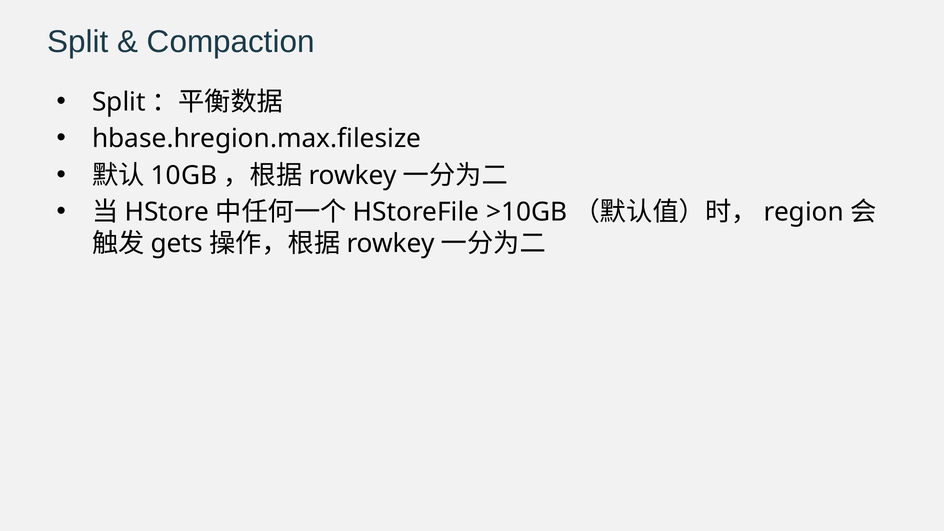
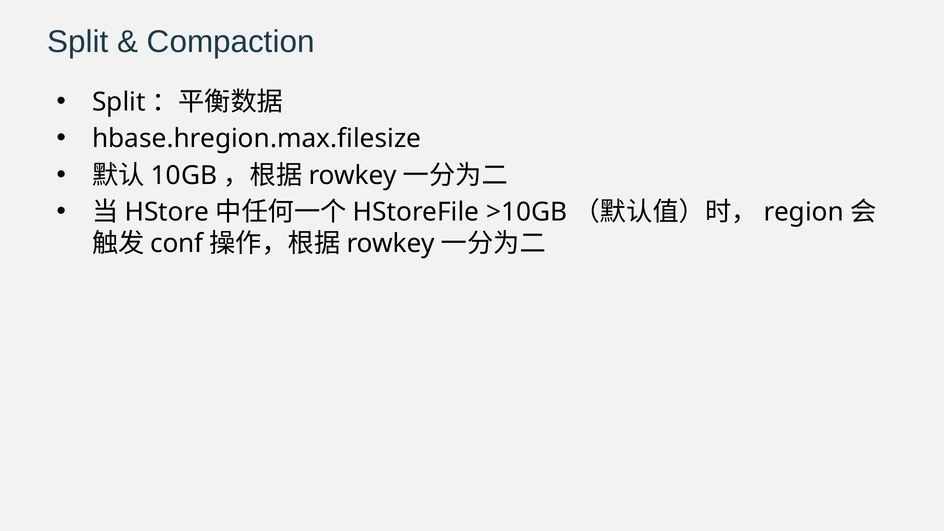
gets: gets -> conf
